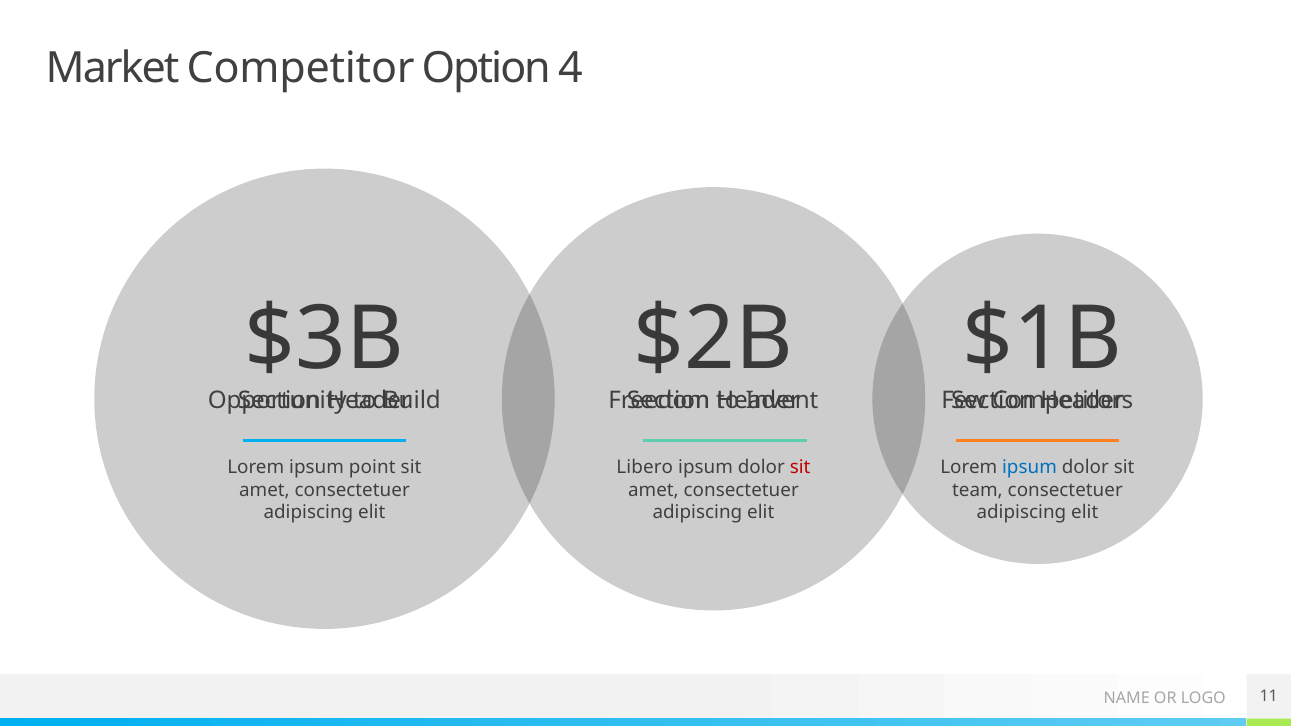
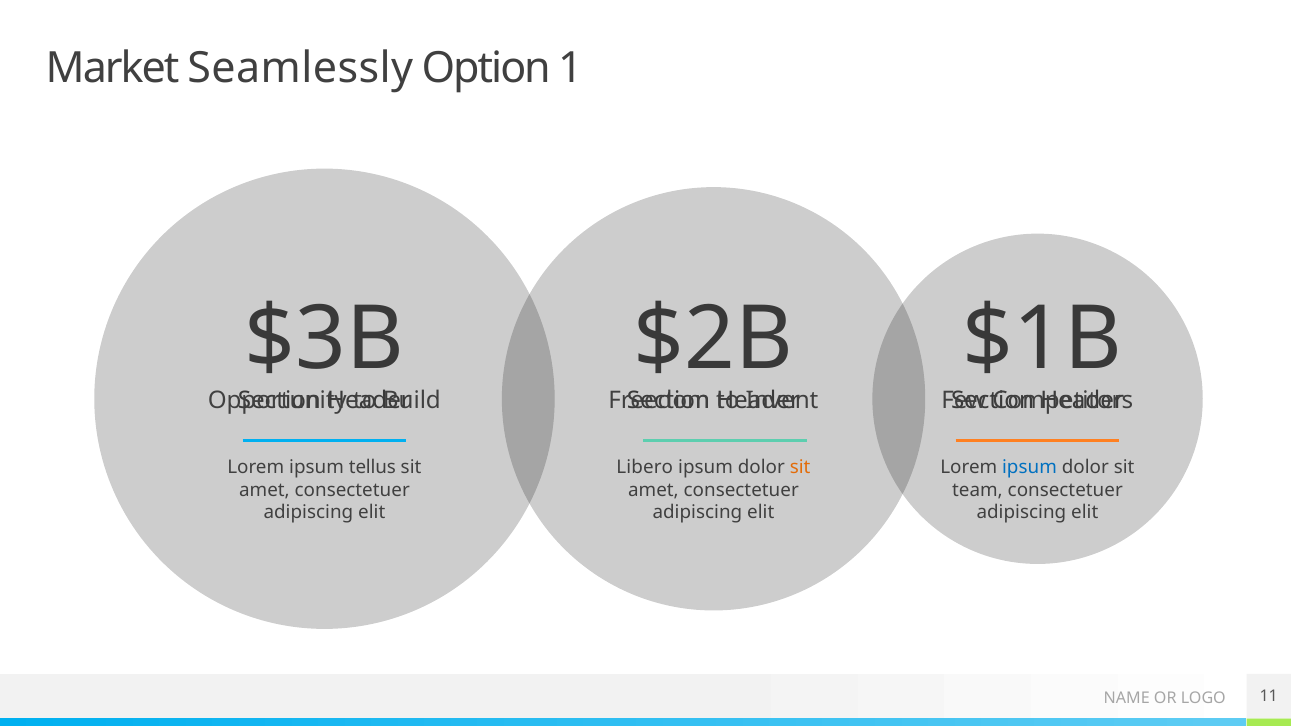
Competitor: Competitor -> Seamlessly
4: 4 -> 1
point: point -> tellus
sit at (800, 467) colour: red -> orange
